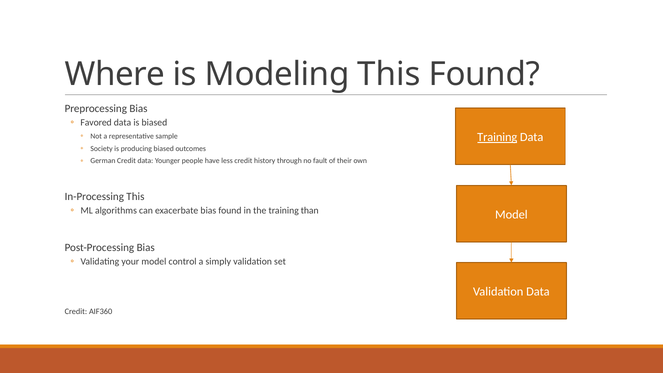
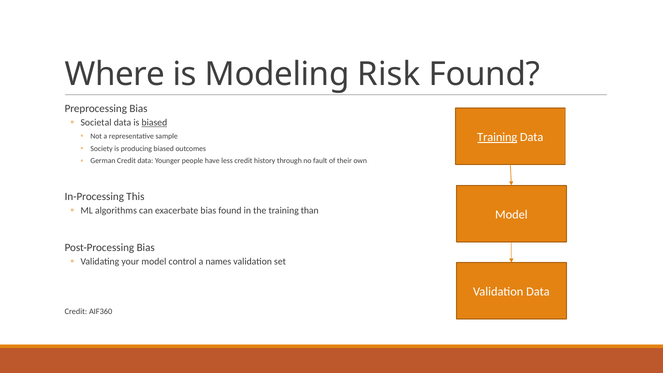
Modeling This: This -> Risk
Favored: Favored -> Societal
biased at (154, 123) underline: none -> present
simply: simply -> names
